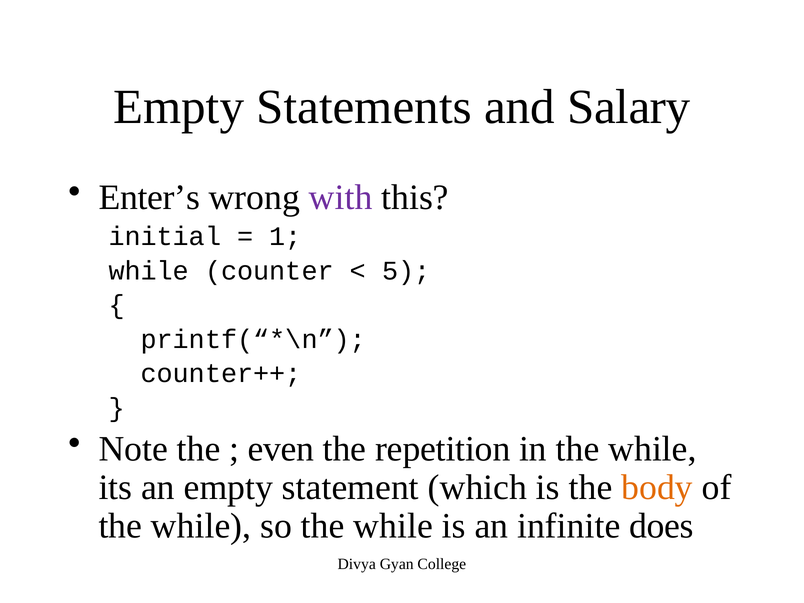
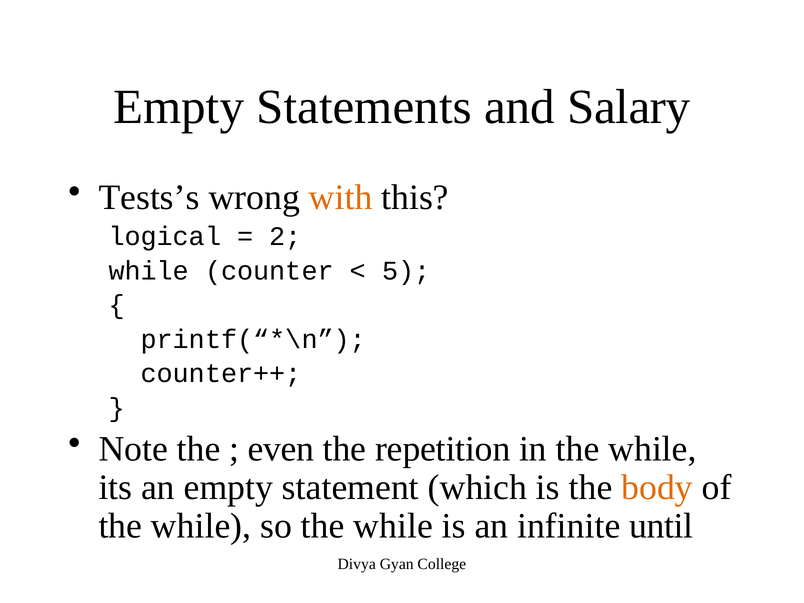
Enter’s: Enter’s -> Tests’s
with colour: purple -> orange
initial: initial -> logical
1: 1 -> 2
does: does -> until
